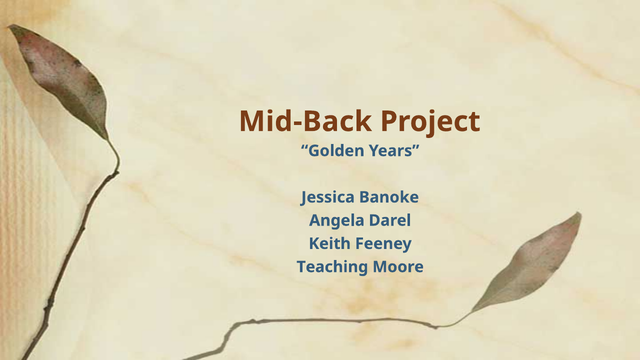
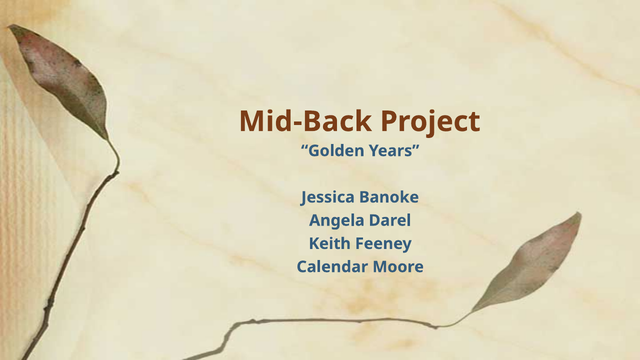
Teaching: Teaching -> Calendar
